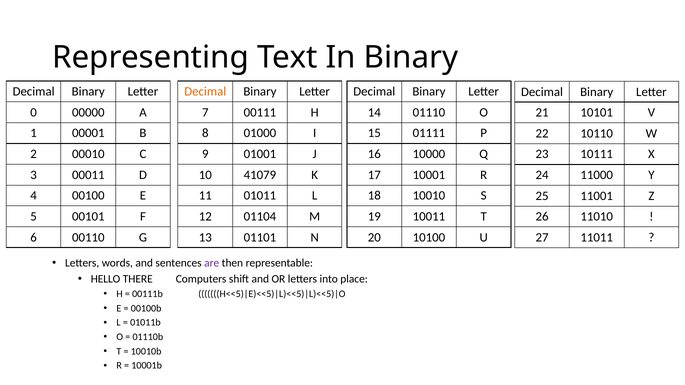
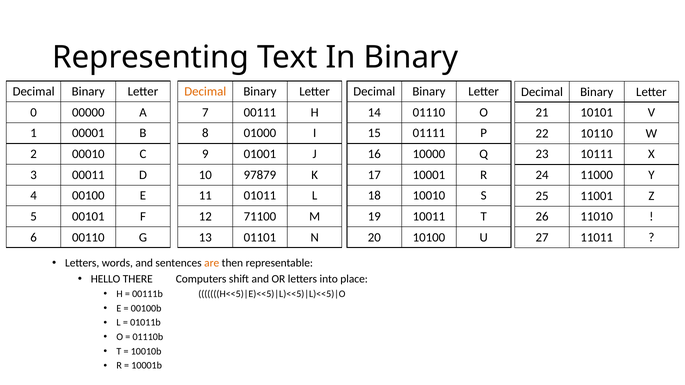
41079: 41079 -> 97879
01104: 01104 -> 71100
are colour: purple -> orange
